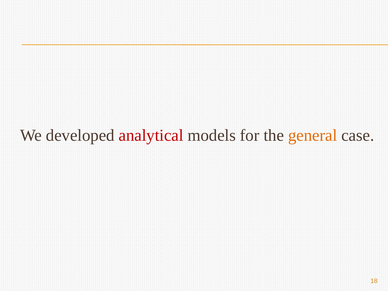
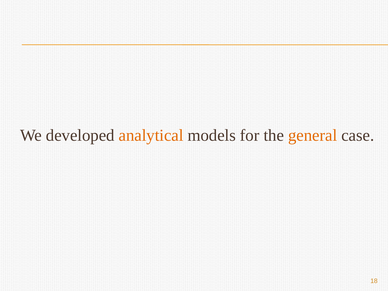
analytical colour: red -> orange
